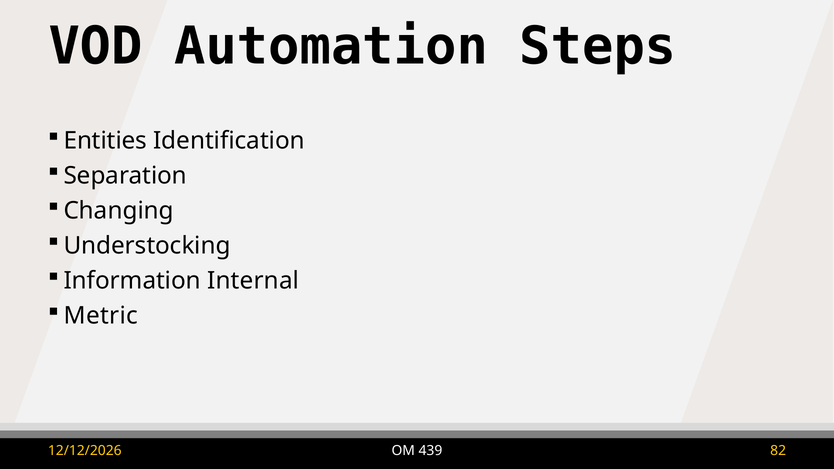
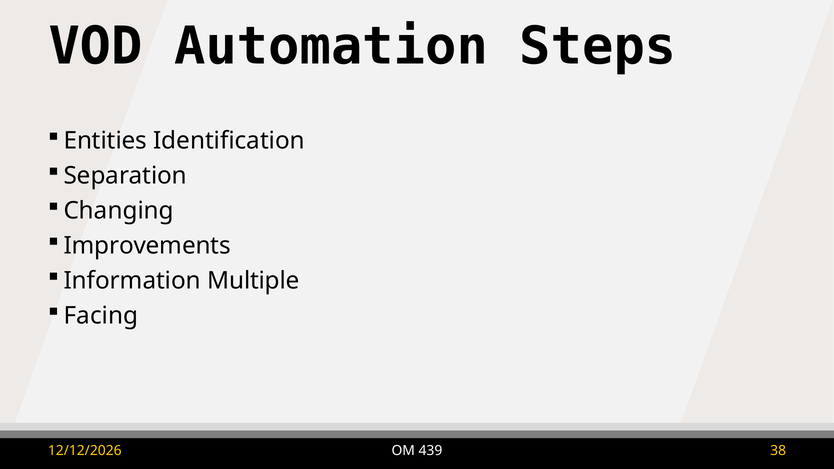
Understocking: Understocking -> Improvements
Internal: Internal -> Multiple
Metric: Metric -> Facing
82: 82 -> 38
